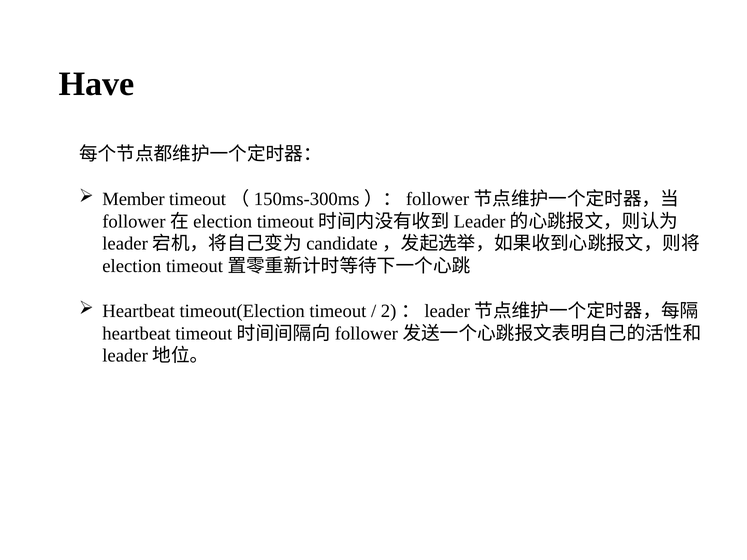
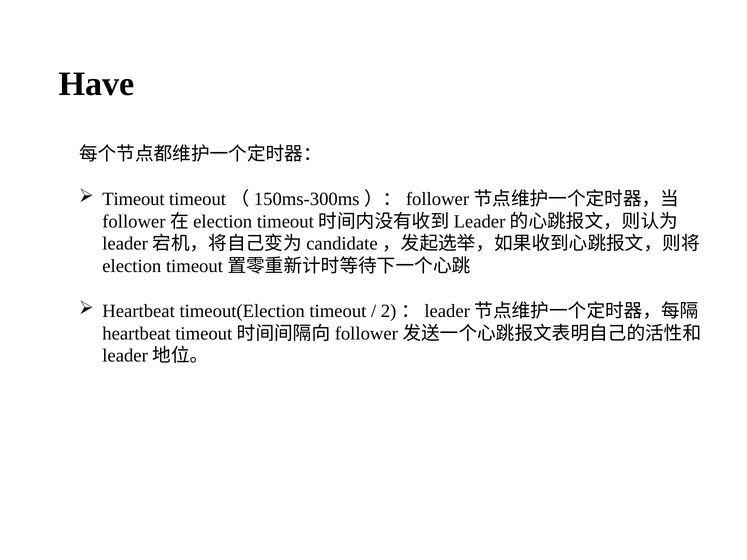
Member at (133, 199): Member -> Timeout
